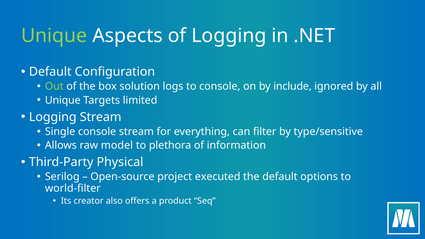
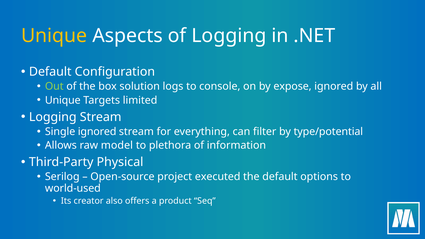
Unique at (54, 36) colour: light green -> yellow
include: include -> expose
Single console: console -> ignored
type/sensitive: type/sensitive -> type/potential
world-filter: world-filter -> world-used
